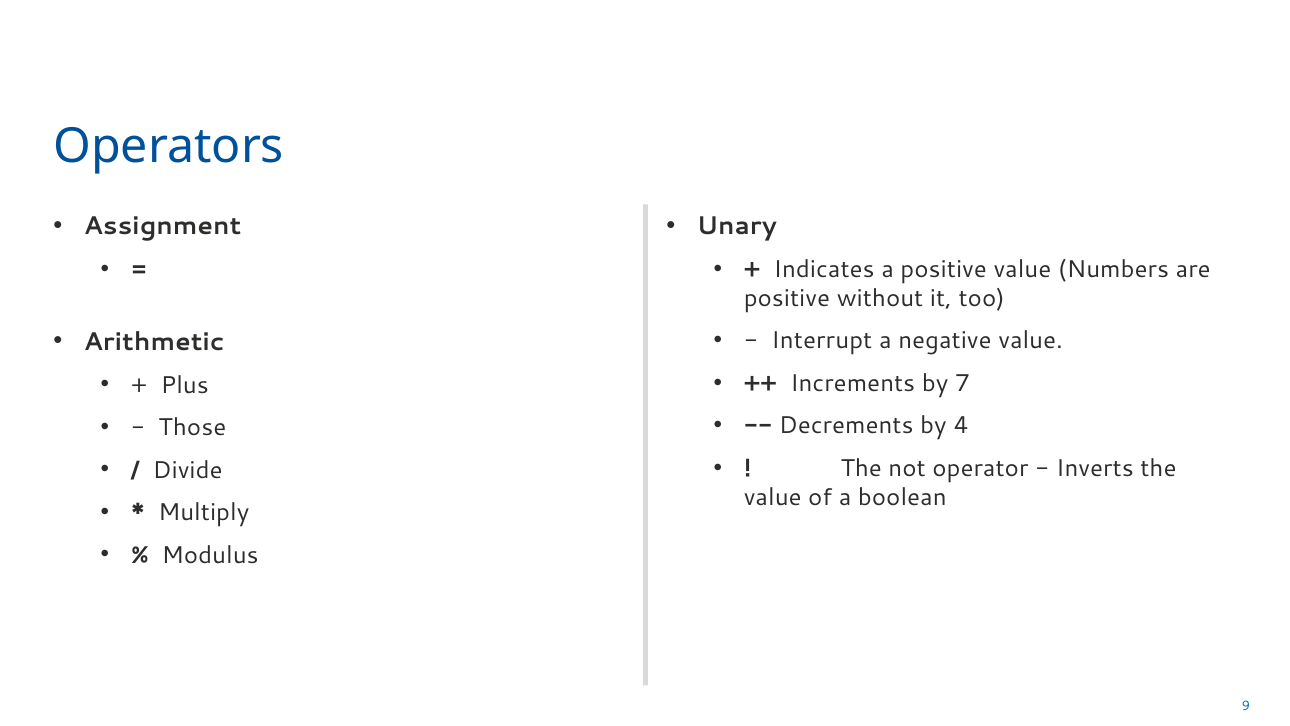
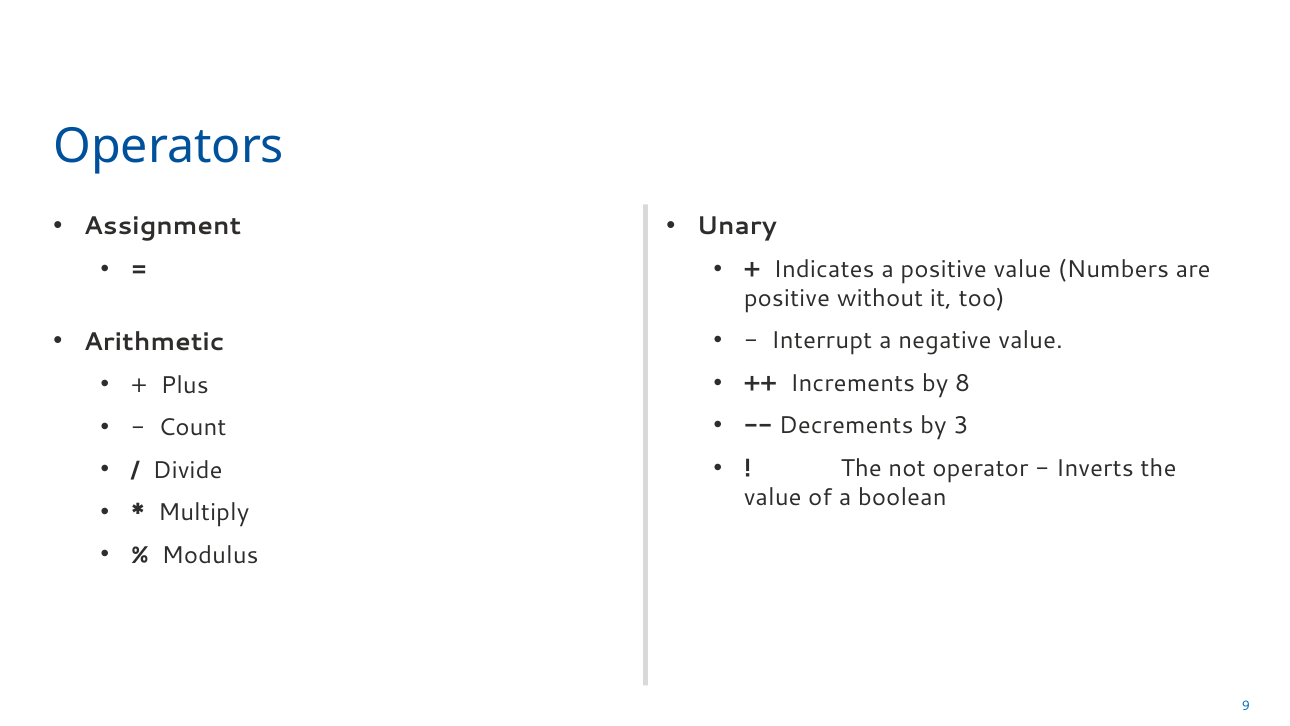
7: 7 -> 8
4: 4 -> 3
Those: Those -> Count
